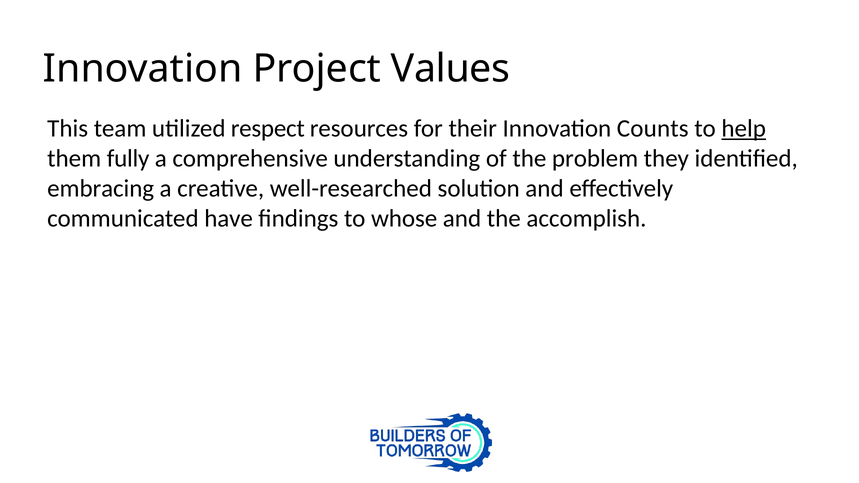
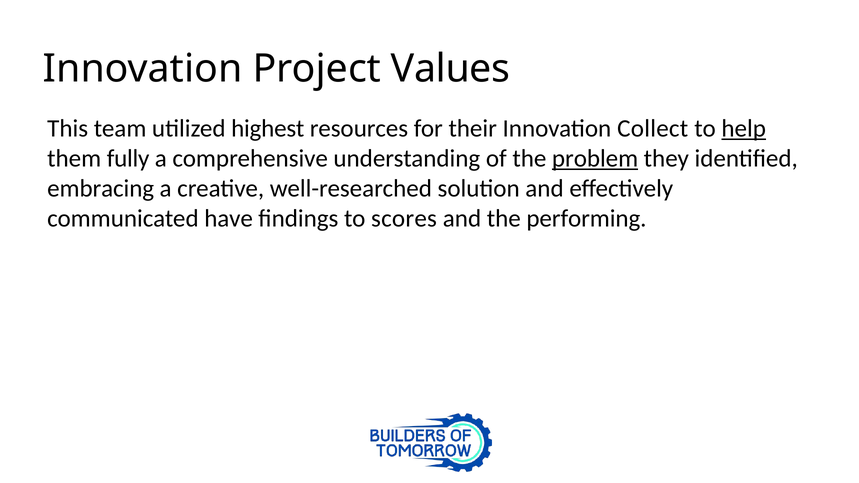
respect: respect -> highest
Counts: Counts -> Collect
problem underline: none -> present
whose: whose -> scores
accomplish: accomplish -> performing
